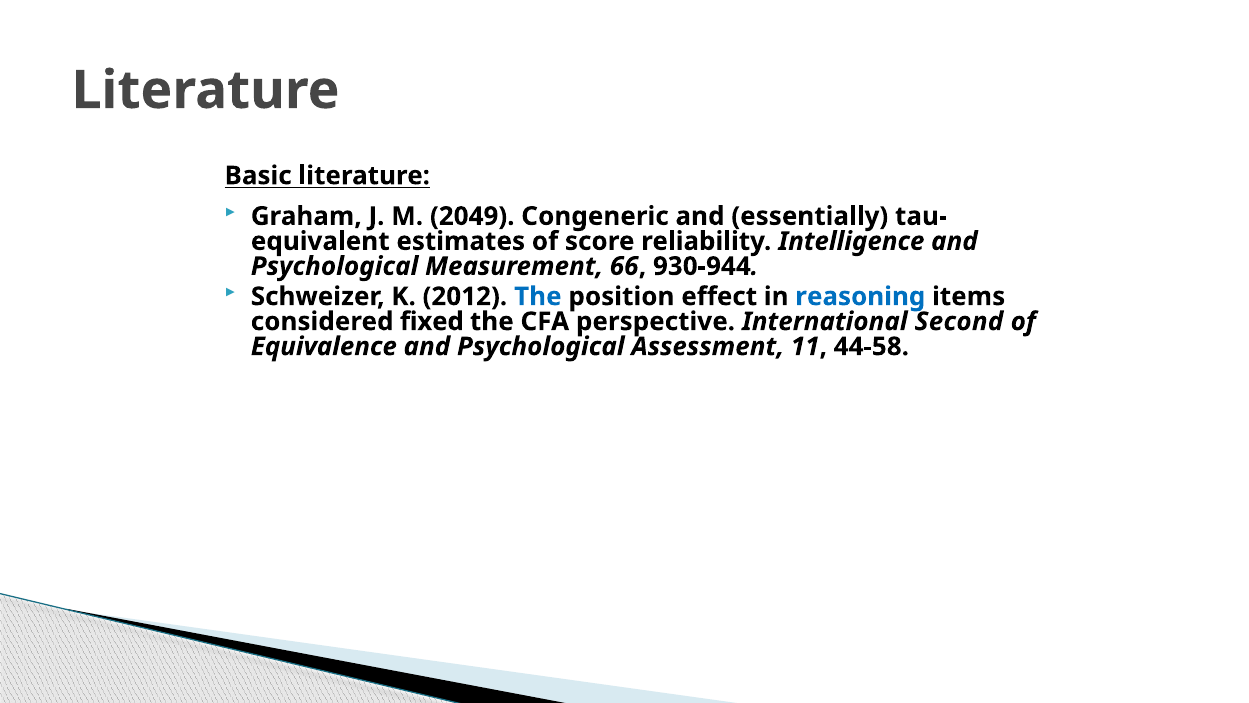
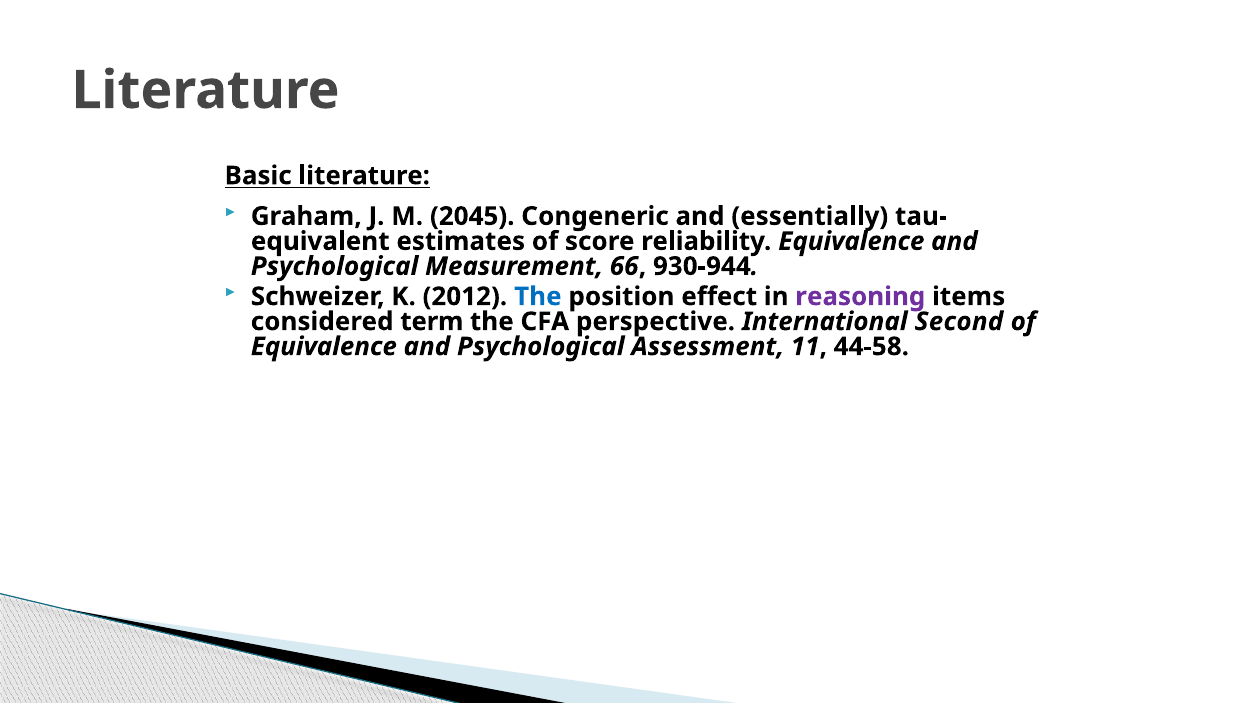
2049: 2049 -> 2045
reliability Intelligence: Intelligence -> Equivalence
reasoning colour: blue -> purple
fixed: fixed -> term
